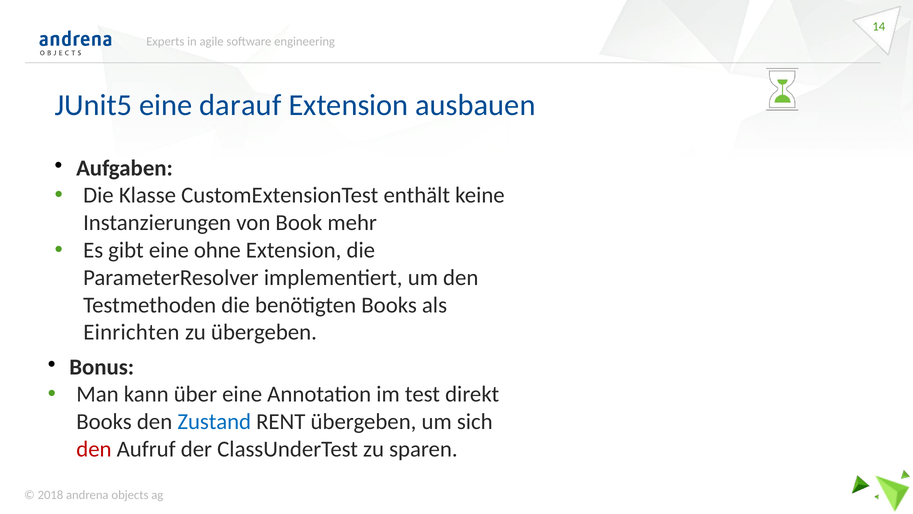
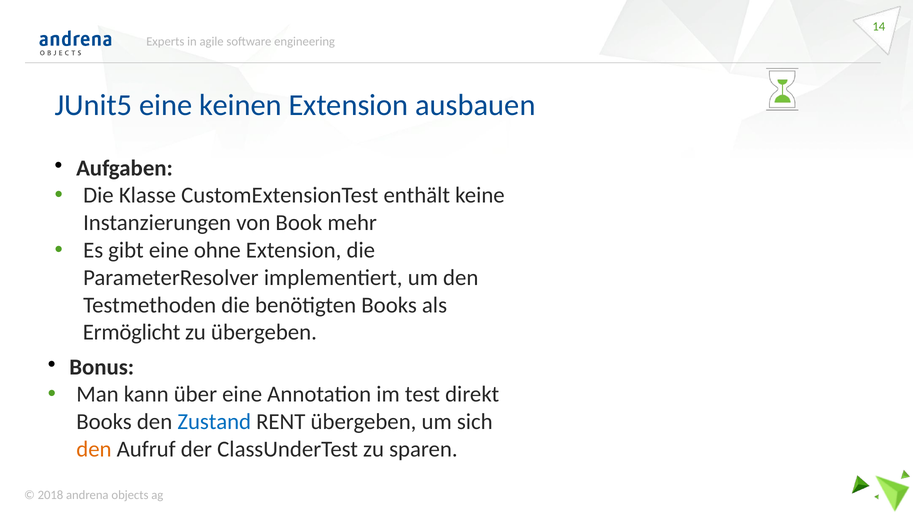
darauf: darauf -> keinen
Einrichten: Einrichten -> Ermöglicht
den at (94, 449) colour: red -> orange
